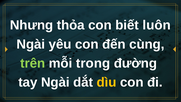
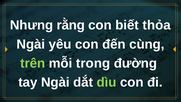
thỏa: thỏa -> rằng
luôn: luôn -> thỏa
dìu colour: yellow -> light green
